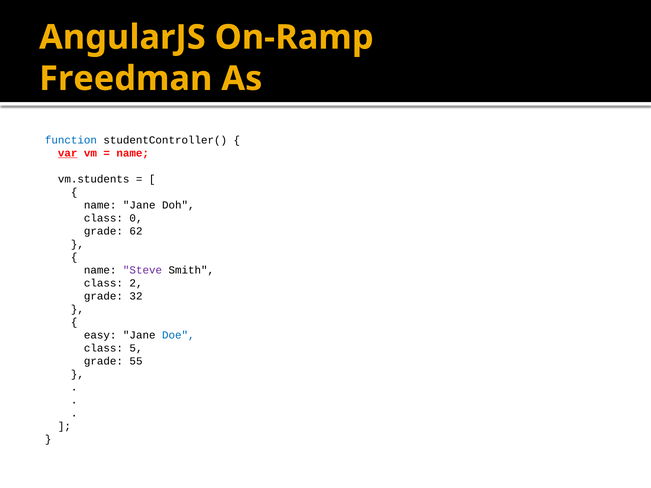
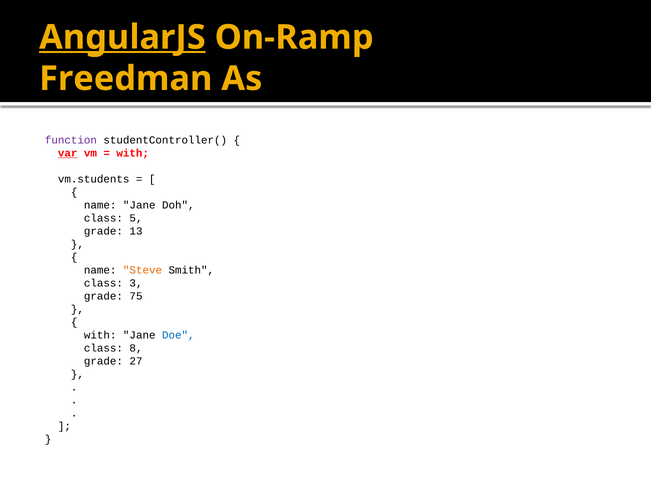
AngularJS underline: none -> present
function colour: blue -> purple
name at (133, 153): name -> with
0: 0 -> 5
62: 62 -> 13
Steve colour: purple -> orange
2: 2 -> 3
32: 32 -> 75
easy at (100, 335): easy -> with
5: 5 -> 8
55: 55 -> 27
